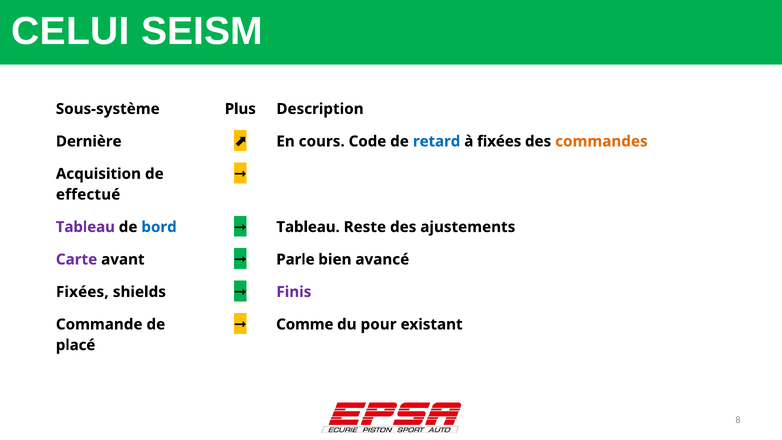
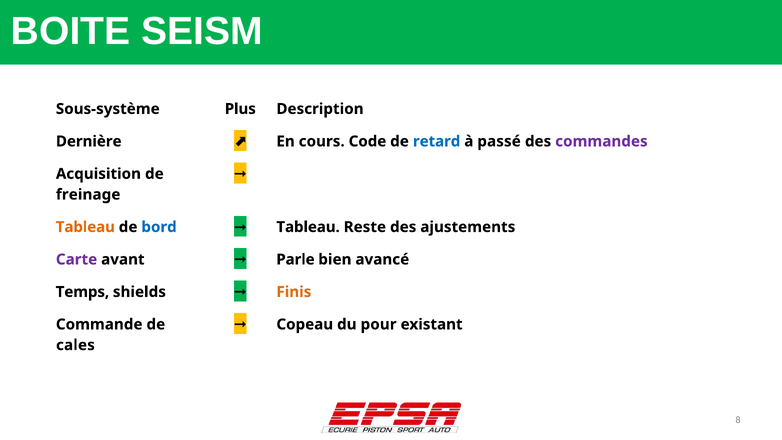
CELUI: CELUI -> BOITE
à fixées: fixées -> passé
commandes colour: orange -> purple
effectué: effectué -> freinage
Tableau at (85, 227) colour: purple -> orange
Fixées at (82, 292): Fixées -> Temps
Finis colour: purple -> orange
Comme: Comme -> Copeau
placé: placé -> cales
